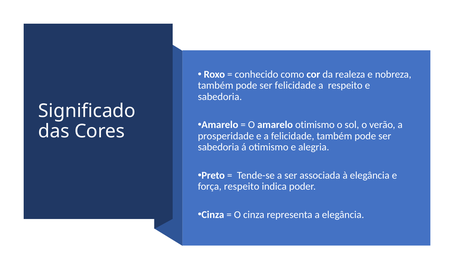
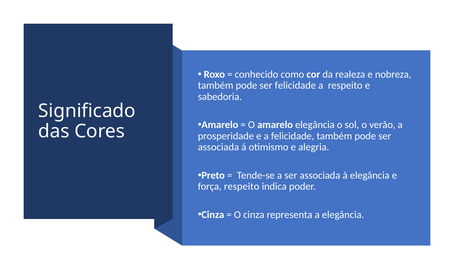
amarelo otimismo: otimismo -> elegância
sabedoria at (218, 147): sabedoria -> associada
